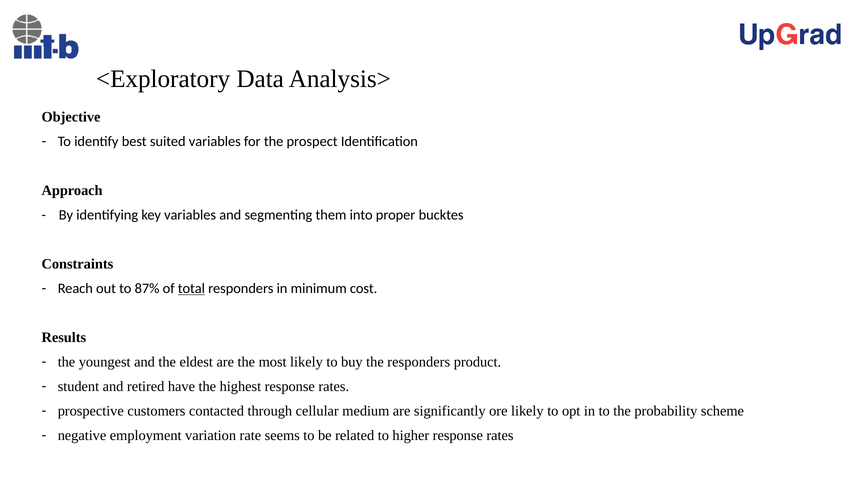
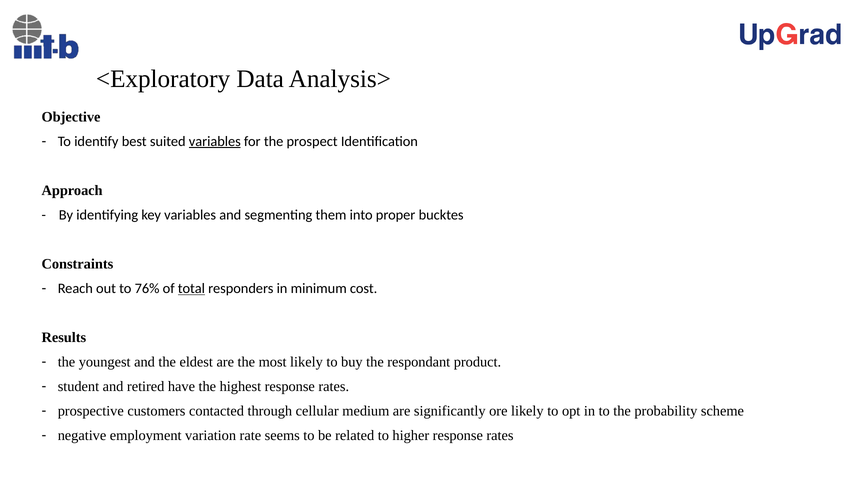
variables at (215, 141) underline: none -> present
87%: 87% -> 76%
the responders: responders -> respondant
